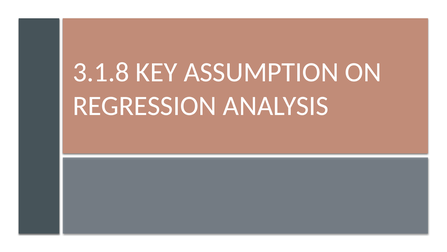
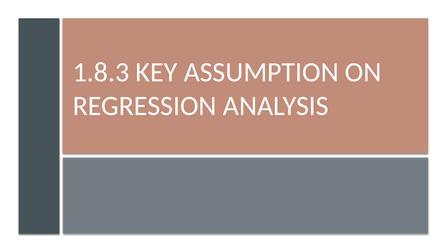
3.1.8: 3.1.8 -> 1.8.3
